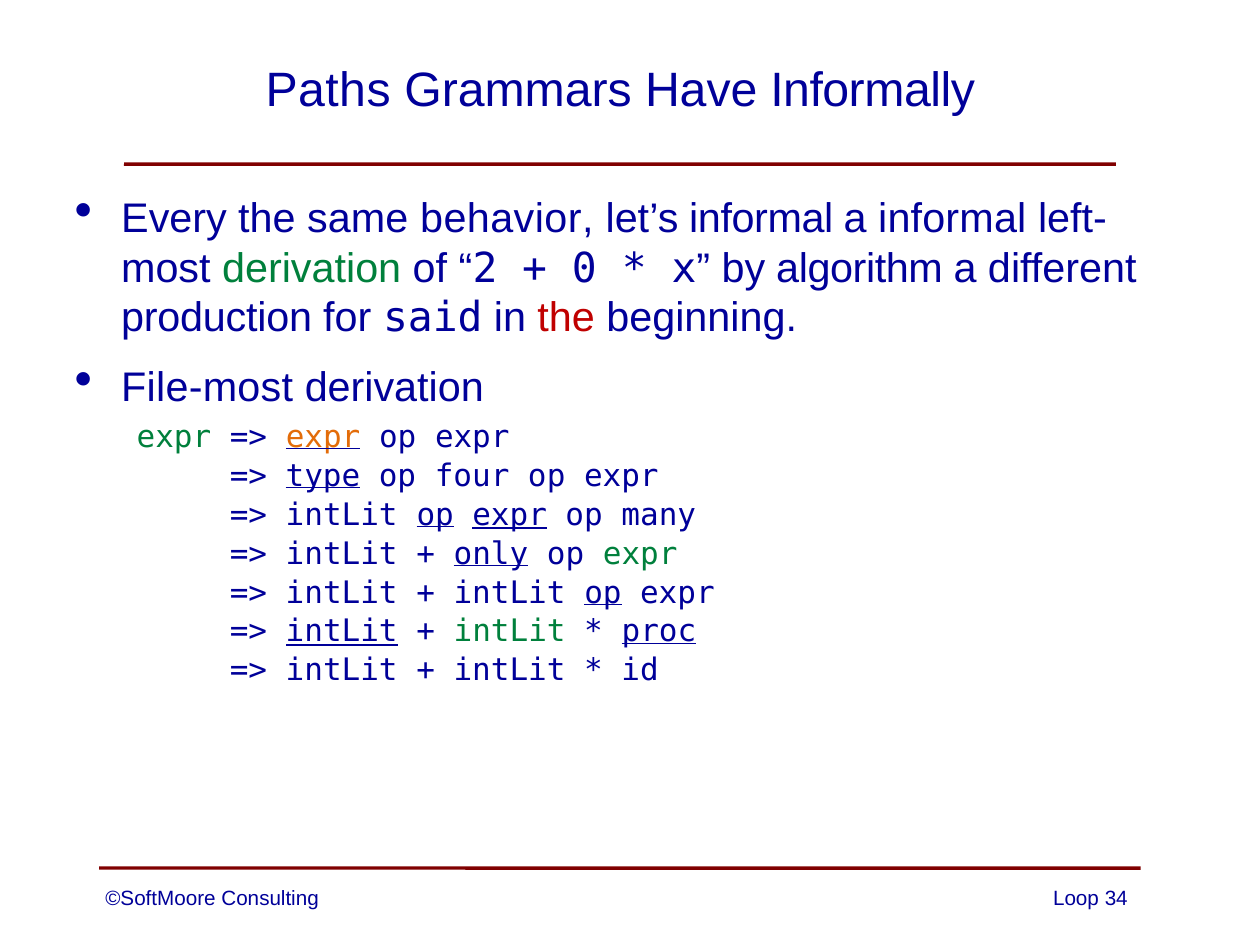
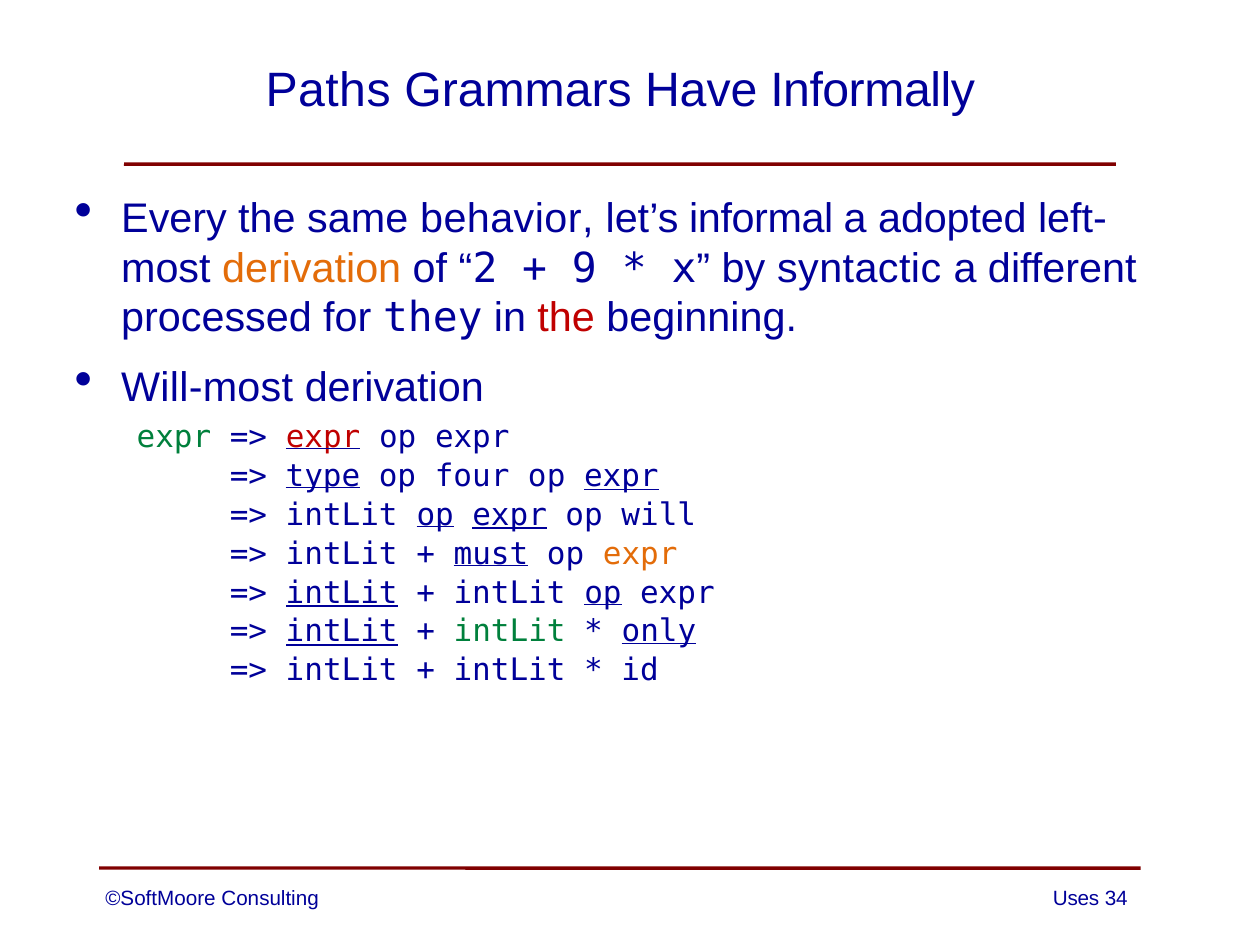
a informal: informal -> adopted
derivation at (312, 268) colour: green -> orange
0: 0 -> 9
algorithm: algorithm -> syntactic
production: production -> processed
said: said -> they
File-most: File-most -> Will-most
expr at (323, 437) colour: orange -> red
expr at (621, 476) underline: none -> present
many: many -> will
only: only -> must
expr at (640, 554) colour: green -> orange
intLit at (342, 593) underline: none -> present
proc: proc -> only
Loop: Loop -> Uses
